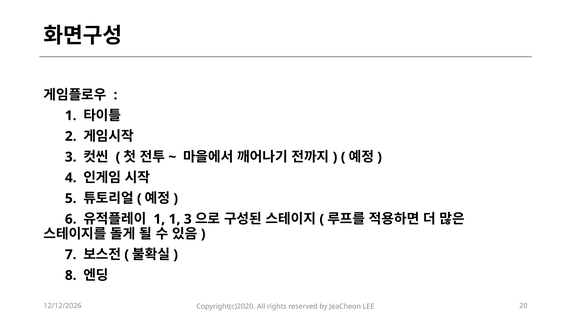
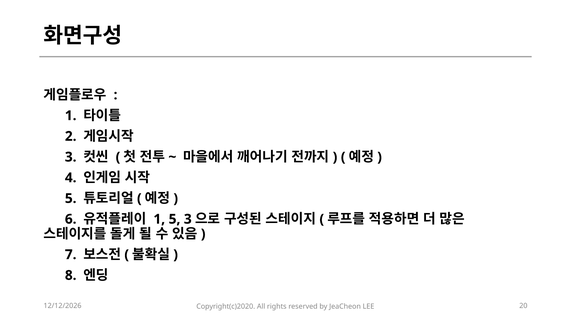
1 1: 1 -> 5
